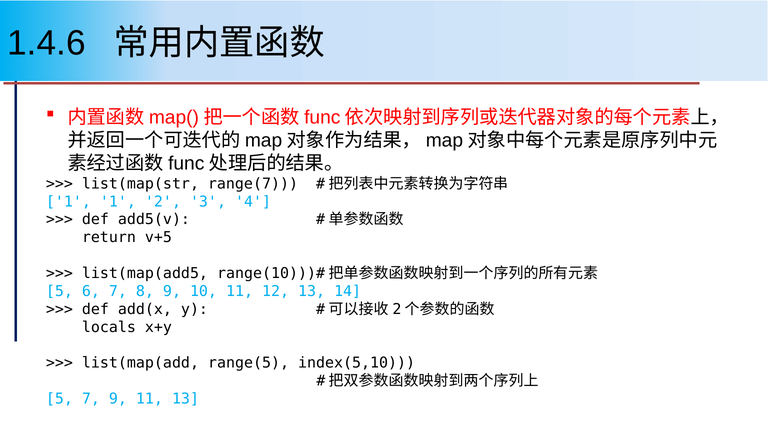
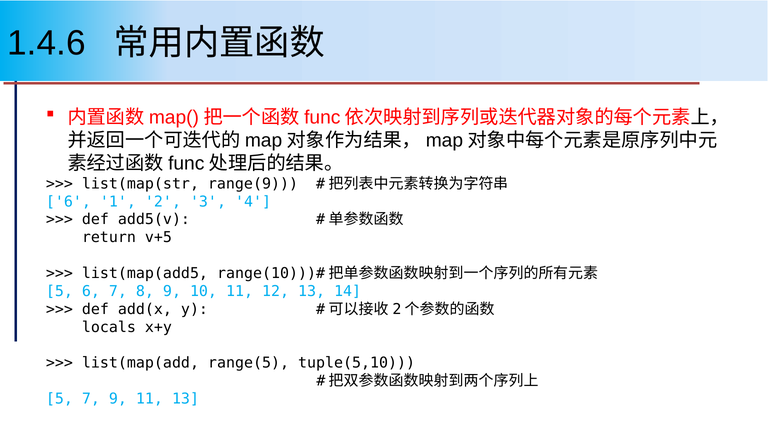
range(7: range(7 -> range(9
1 at (68, 202): 1 -> 6
index(5,10: index(5,10 -> tuple(5,10
